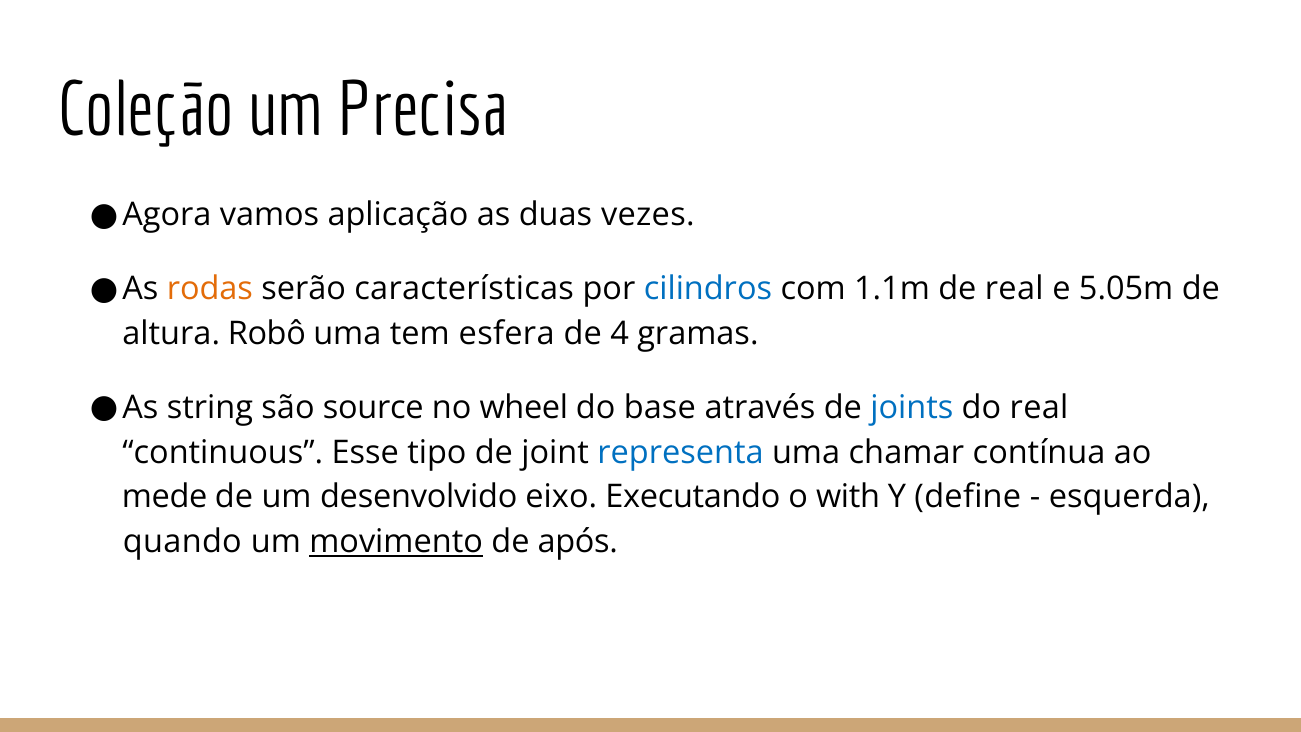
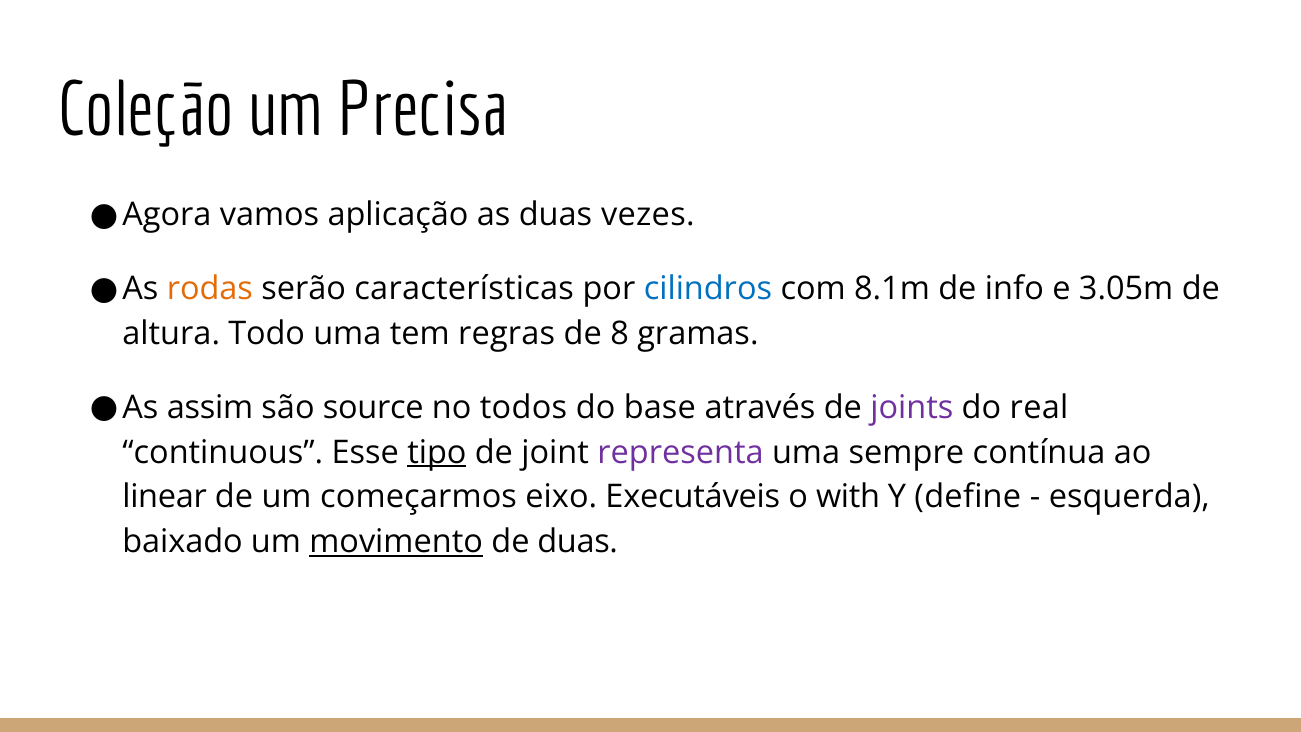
1.1m: 1.1m -> 8.1m
de real: real -> info
5.05m: 5.05m -> 3.05m
Robô: Robô -> Todo
esfera: esfera -> regras
4: 4 -> 8
string: string -> assim
wheel: wheel -> todos
joints colour: blue -> purple
tipo underline: none -> present
representa colour: blue -> purple
chamar: chamar -> sempre
mede: mede -> linear
desenvolvido: desenvolvido -> começarmos
Executando: Executando -> Executáveis
quando: quando -> baixado
de após: após -> duas
